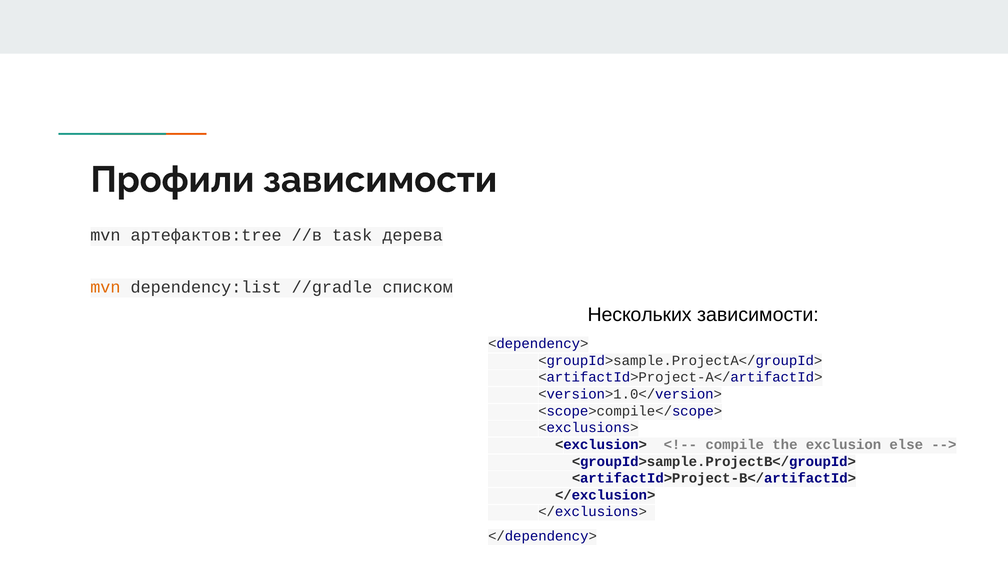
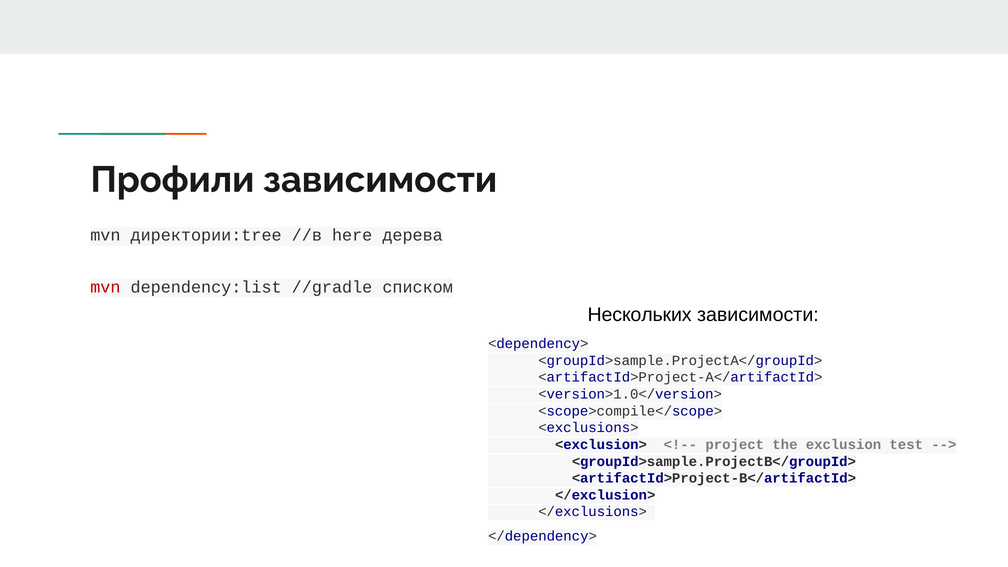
артефактов:tree: артефактов:tree -> директории:tree
task: task -> here
mvn at (105, 287) colour: orange -> red
compile: compile -> project
else: else -> test
